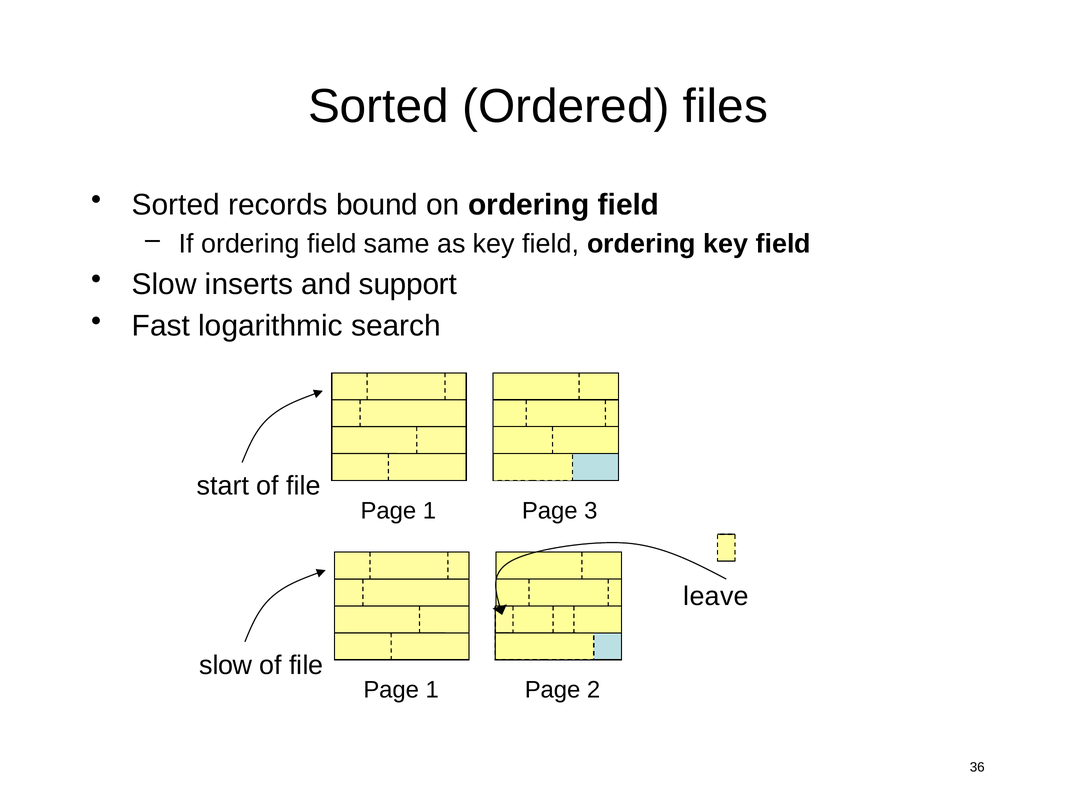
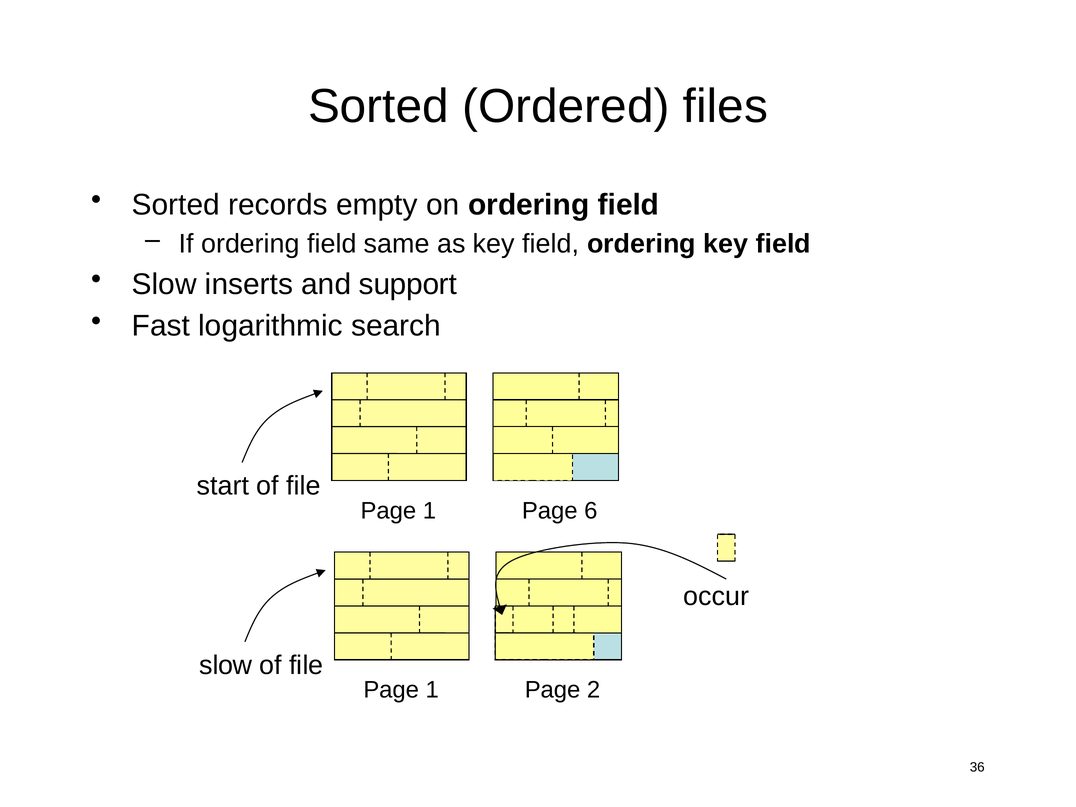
bound: bound -> empty
3: 3 -> 6
leave: leave -> occur
